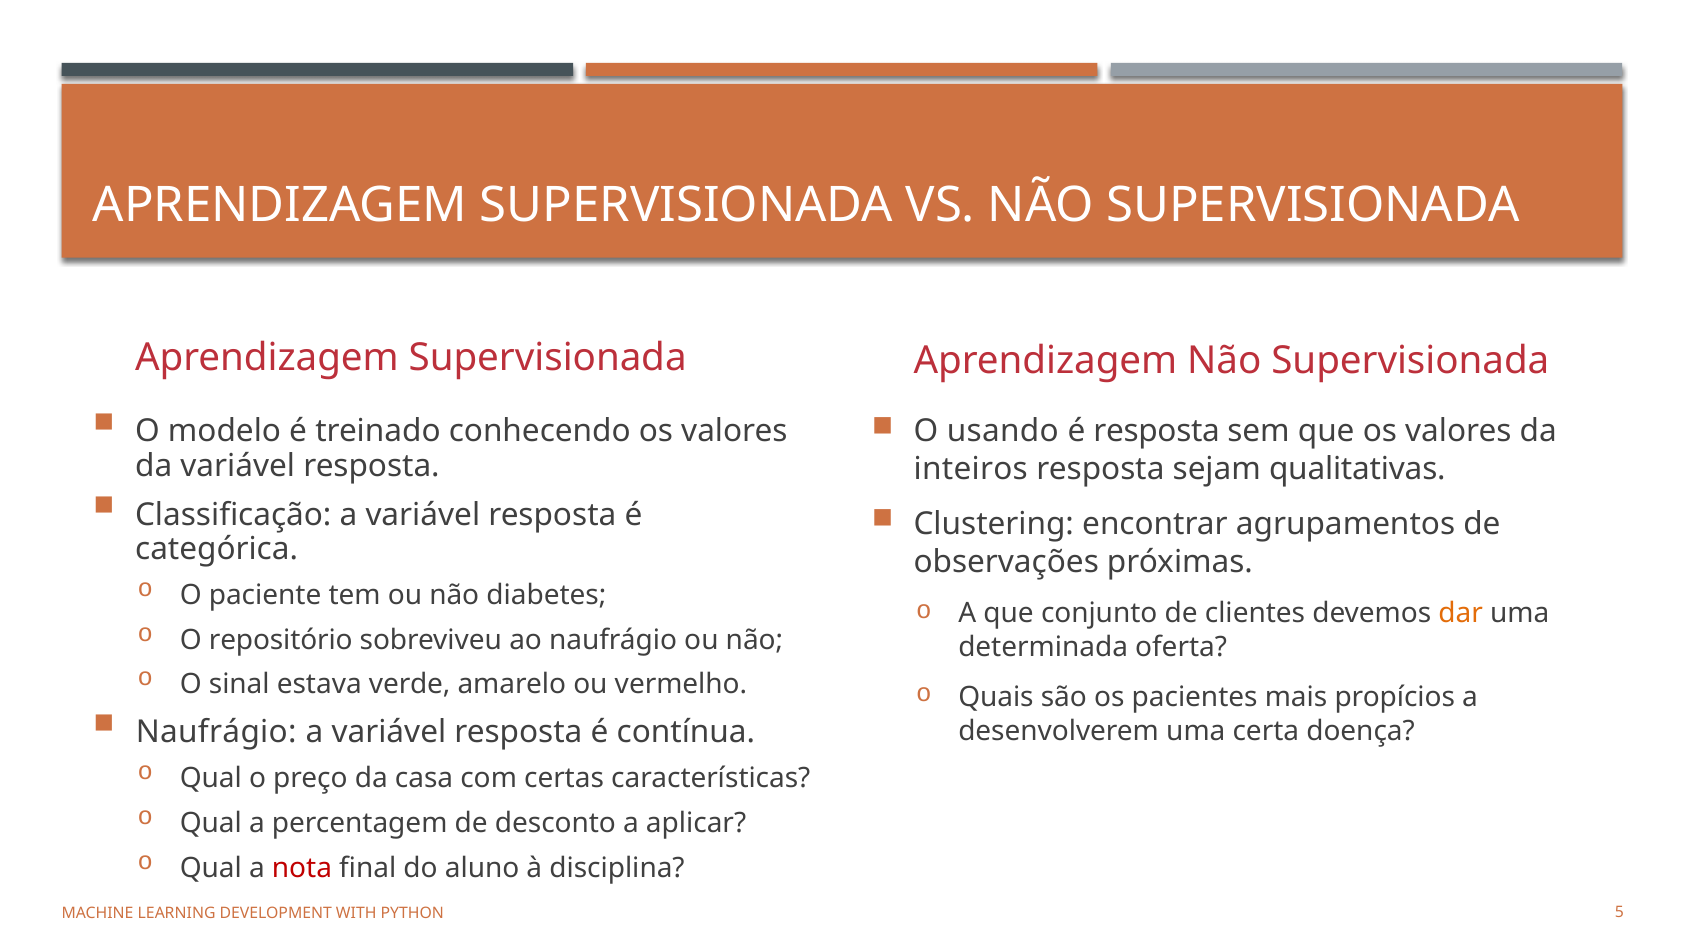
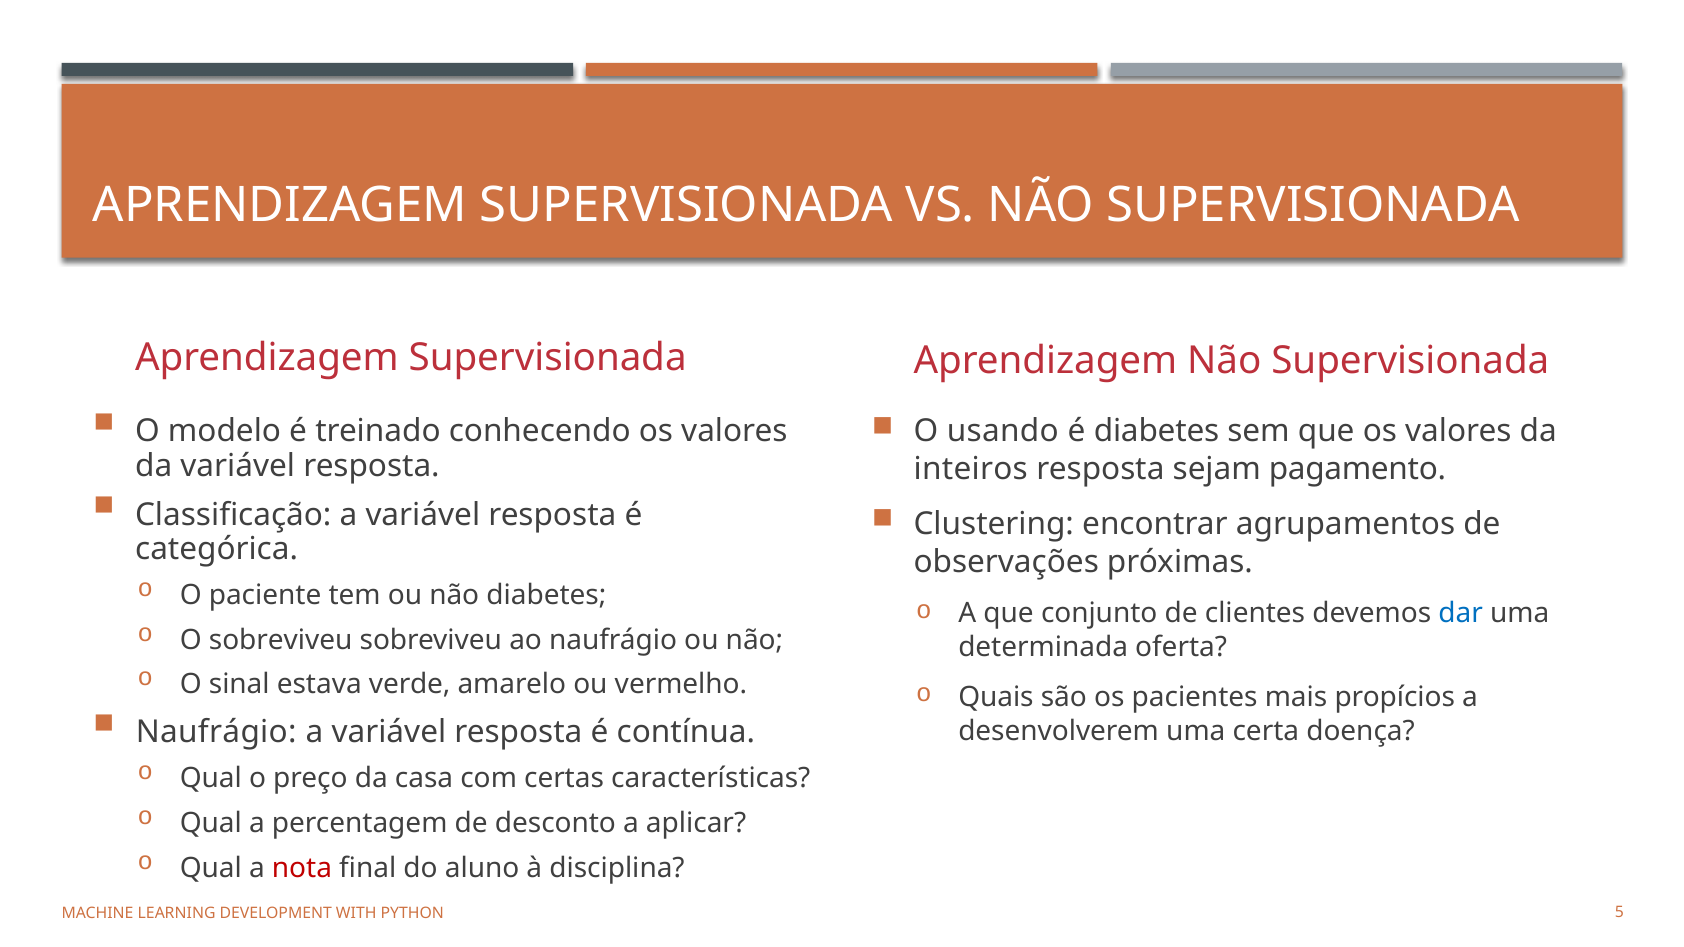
é resposta: resposta -> diabetes
qualitativas: qualitativas -> pagamento
dar colour: orange -> blue
O repositório: repositório -> sobreviveu
